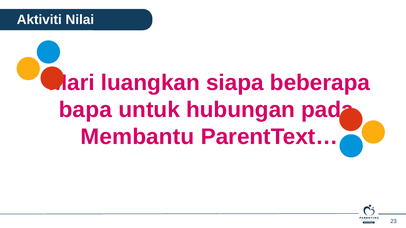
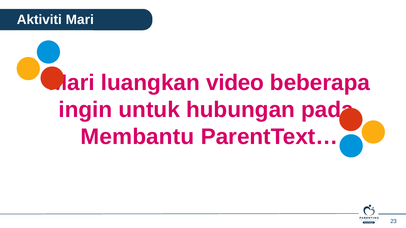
Aktiviti Nilai: Nilai -> Mari
siapa: siapa -> video
bapa: bapa -> ingin
